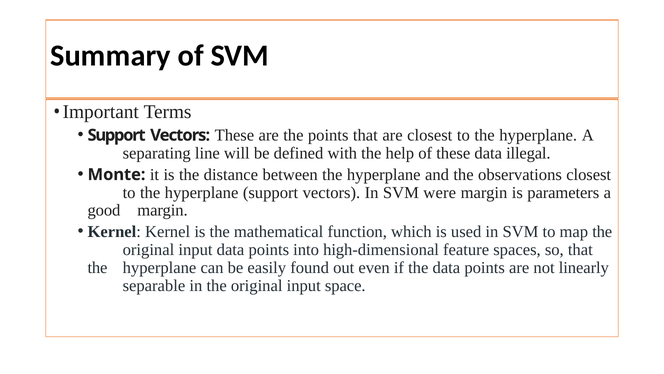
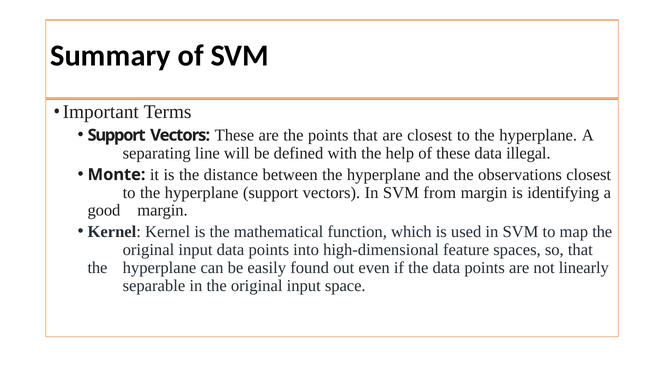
were: were -> from
parameters: parameters -> identifying
